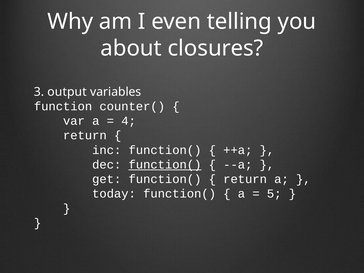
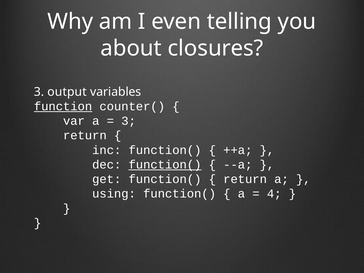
function underline: none -> present
4 at (129, 121): 4 -> 3
today: today -> using
5: 5 -> 4
